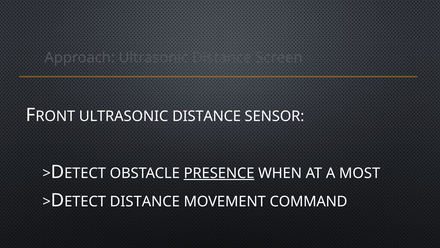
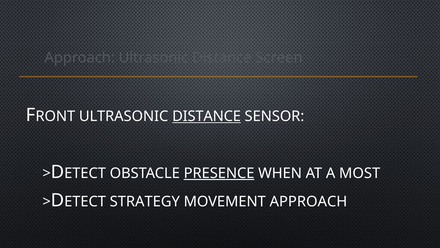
DISTANCE at (207, 116) underline: none -> present
DISTANCE at (145, 201): DISTANCE -> STRATEGY
MOVEMENT COMMAND: COMMAND -> APPROACH
